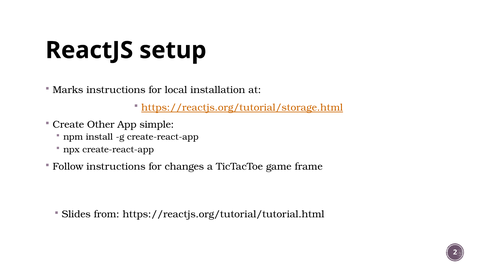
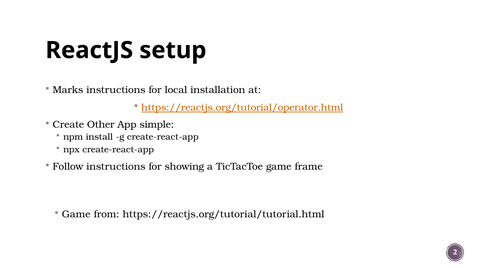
https://reactjs.org/tutorial/storage.html: https://reactjs.org/tutorial/storage.html -> https://reactjs.org/tutorial/operator.html
changes: changes -> showing
Slides at (76, 215): Slides -> Game
